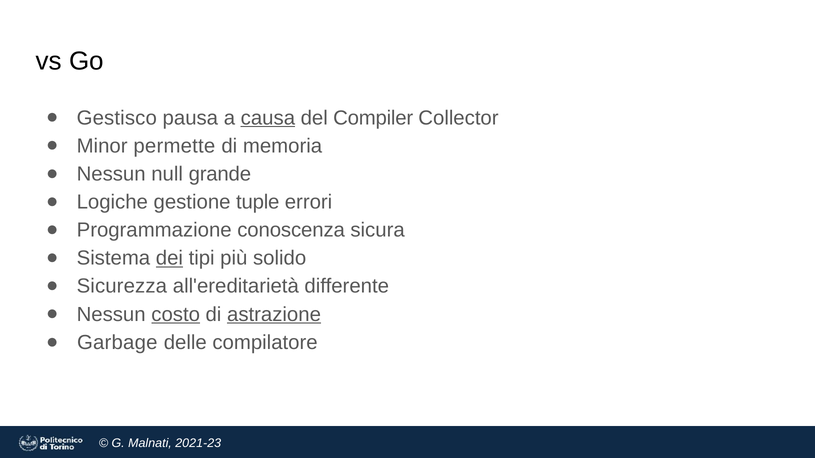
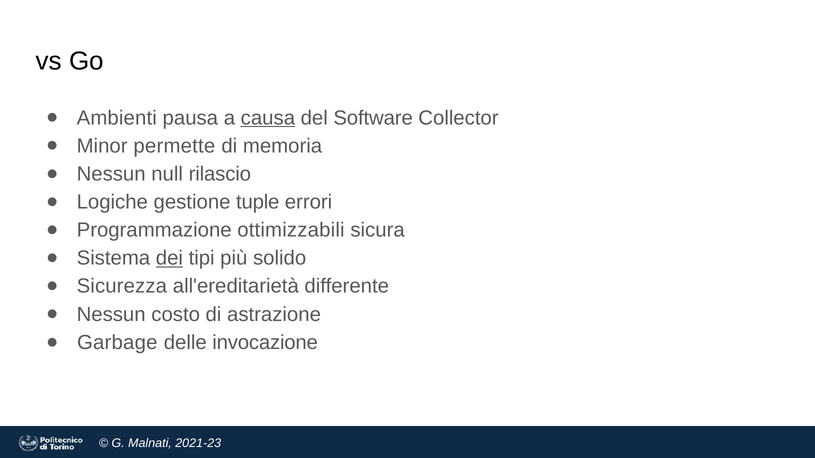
Gestisco: Gestisco -> Ambienti
Compiler: Compiler -> Software
grande: grande -> rilascio
conoscenza: conoscenza -> ottimizzabili
costo underline: present -> none
astrazione underline: present -> none
compilatore: compilatore -> invocazione
